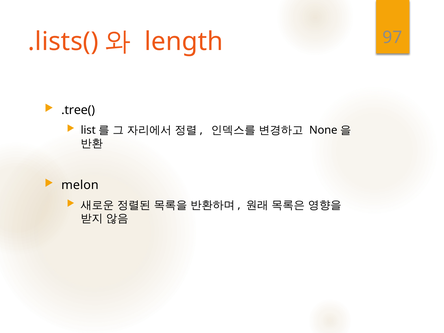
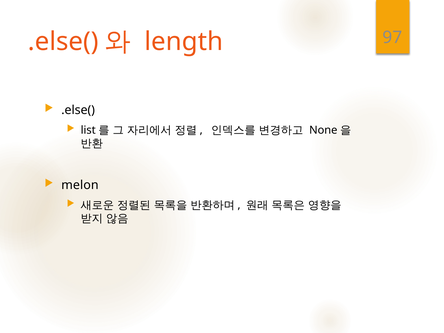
.lists( at (63, 42): .lists( -> .else(
.tree( at (78, 110): .tree( -> .else(
